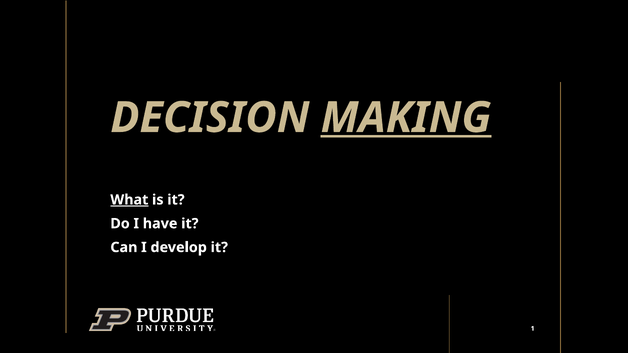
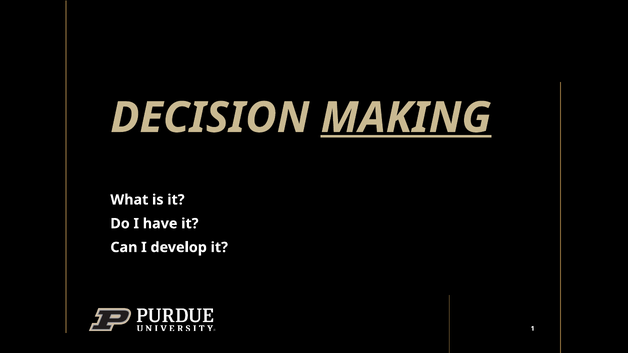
What underline: present -> none
